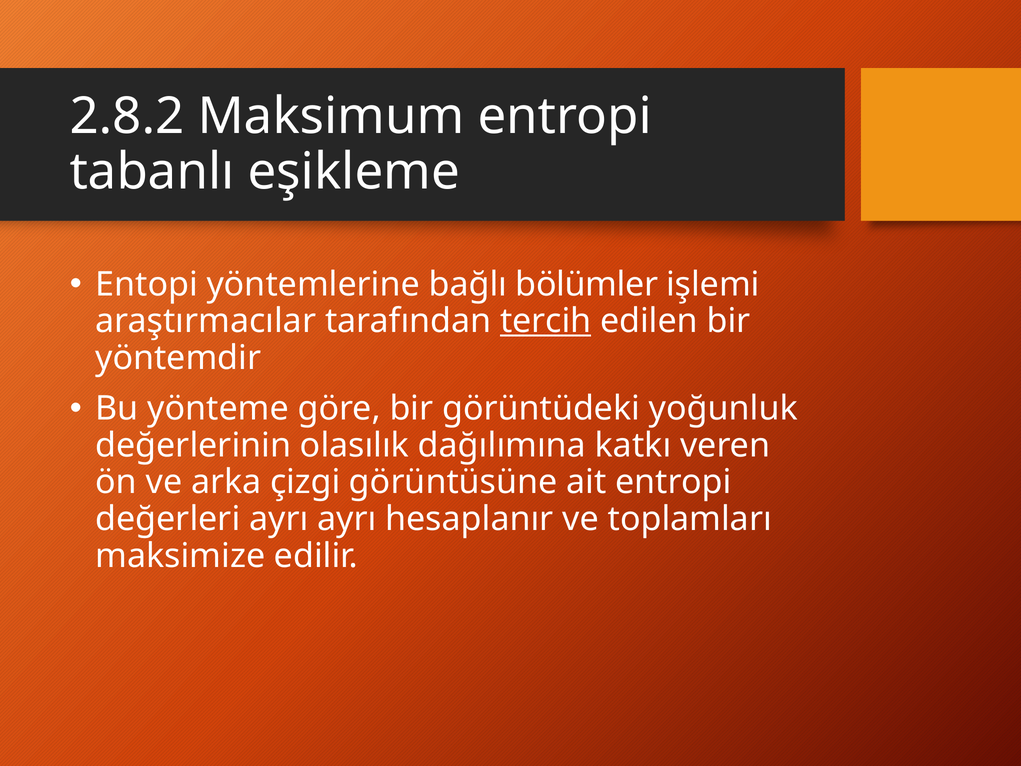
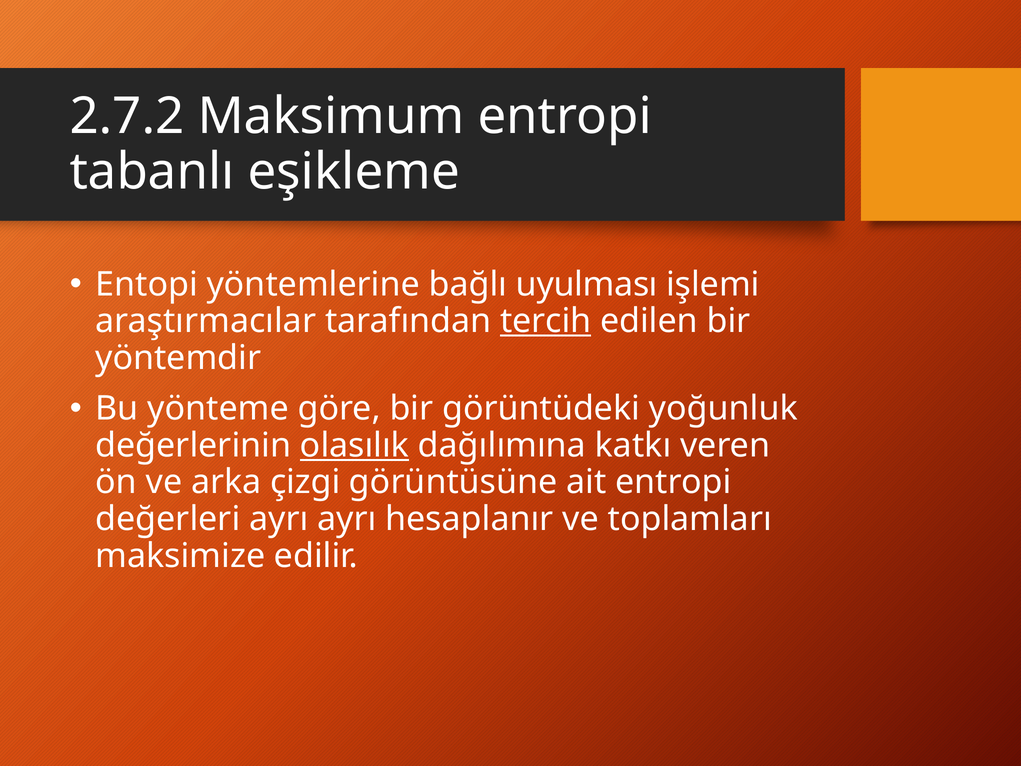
2.8.2: 2.8.2 -> 2.7.2
bölümler: bölümler -> uyulması
olasılık underline: none -> present
